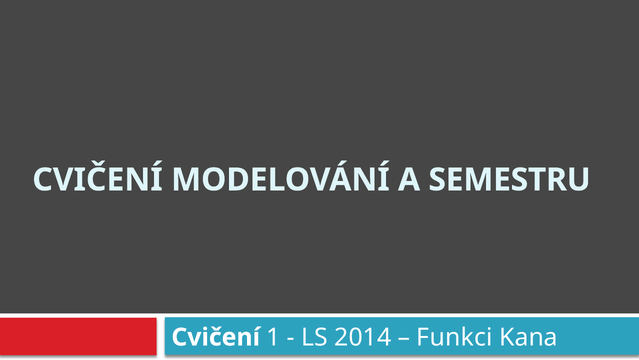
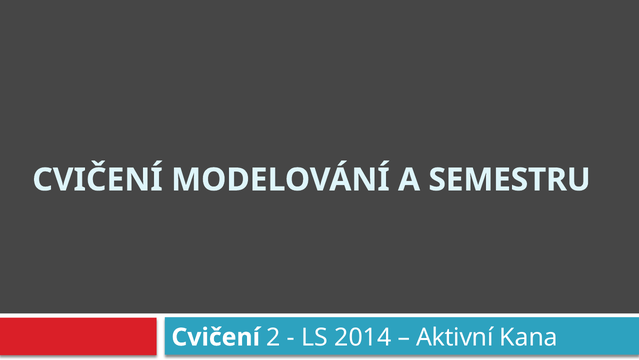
1: 1 -> 2
Funkci: Funkci -> Aktivní
